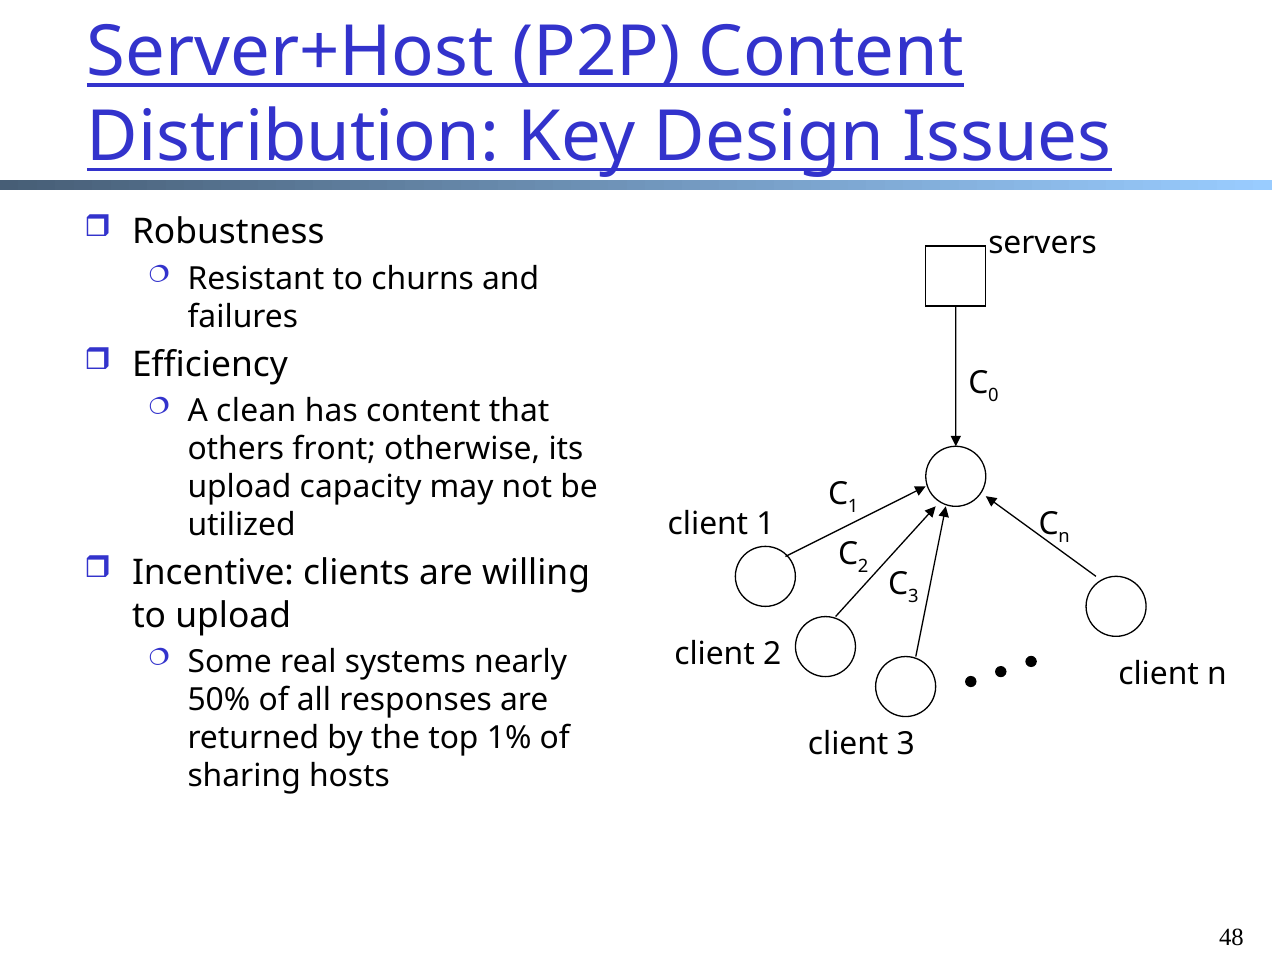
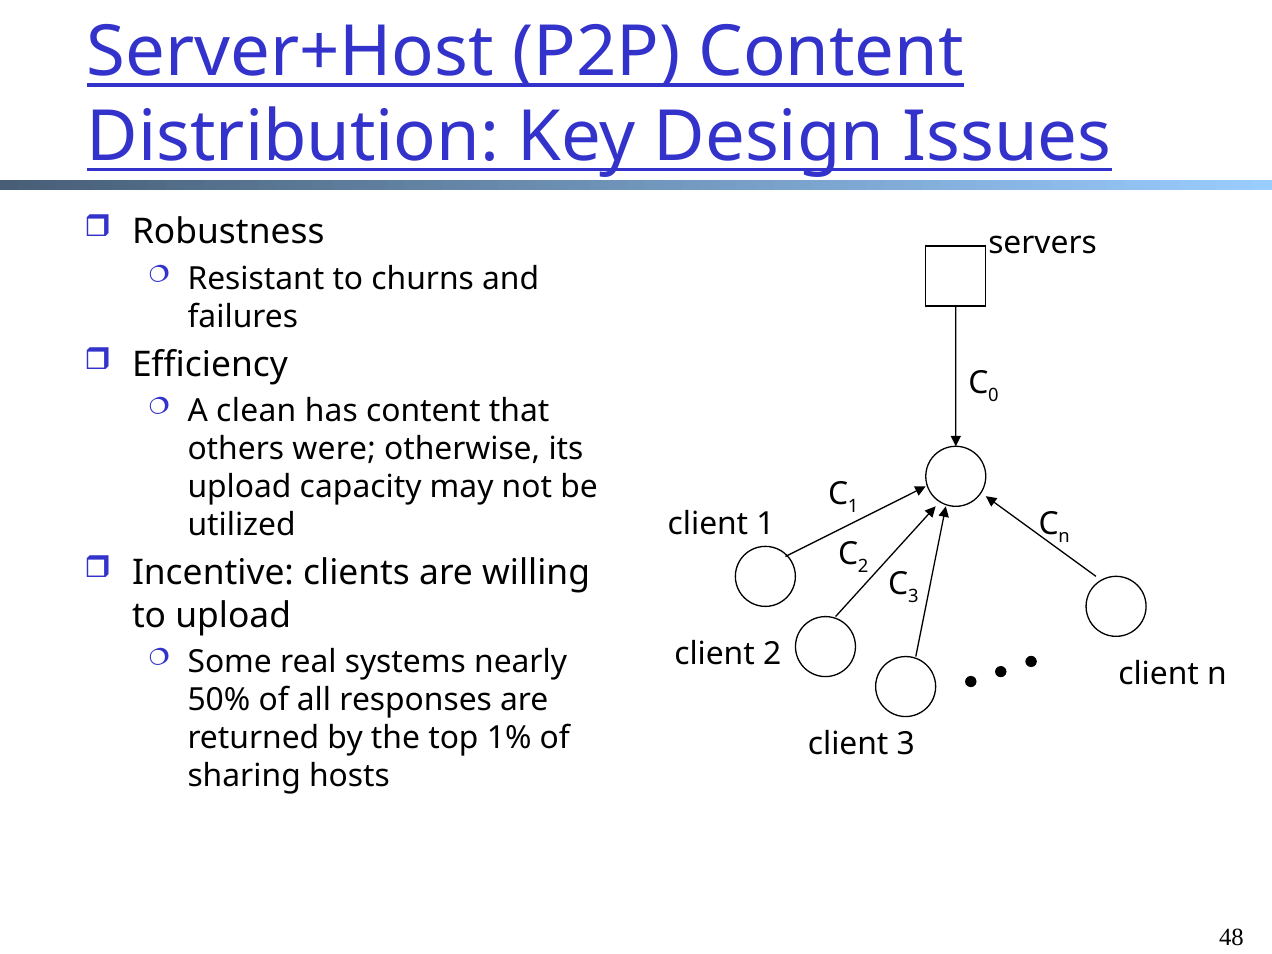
front: front -> were
